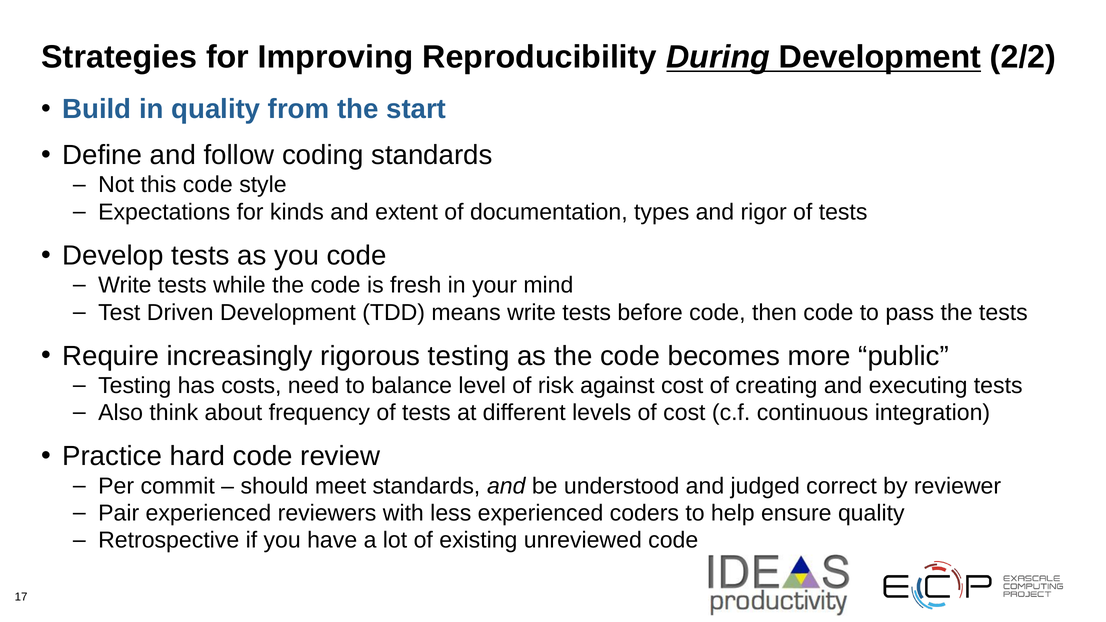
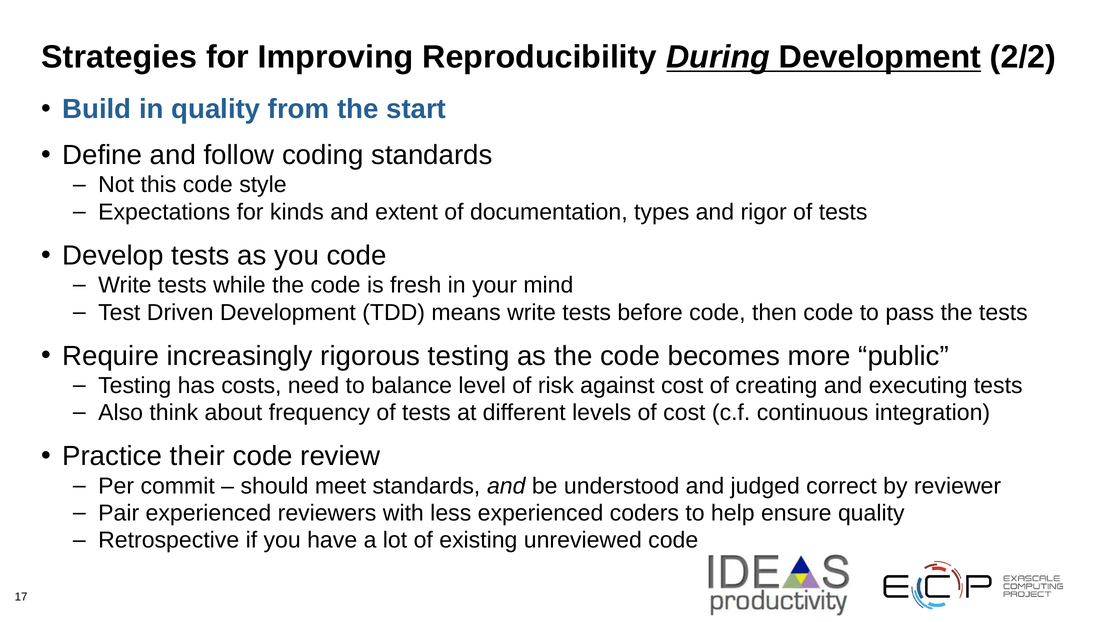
hard: hard -> their
